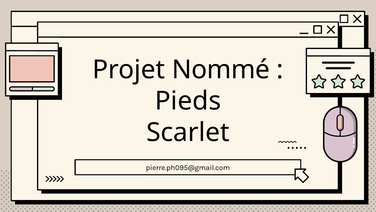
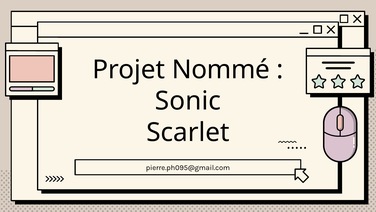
Pieds: Pieds -> Sonic
